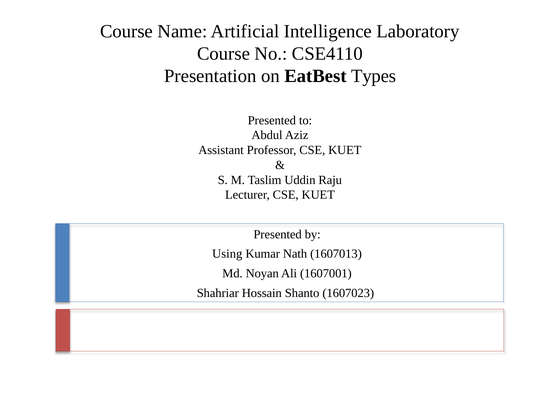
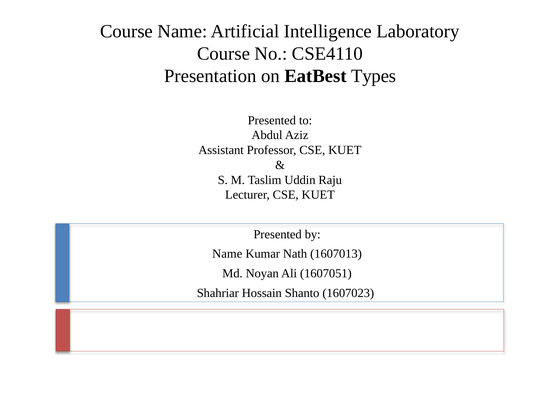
Using at (227, 254): Using -> Name
1607001: 1607001 -> 1607051
